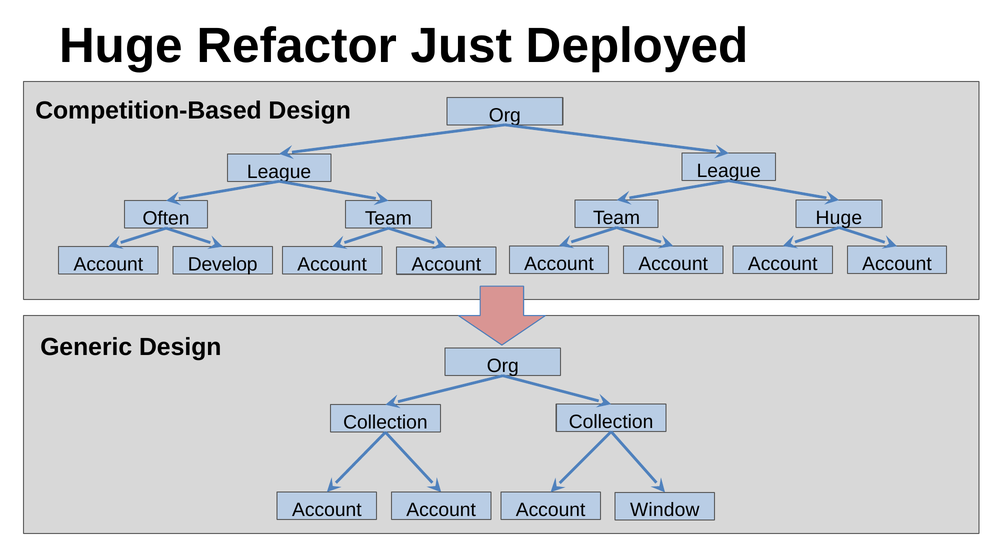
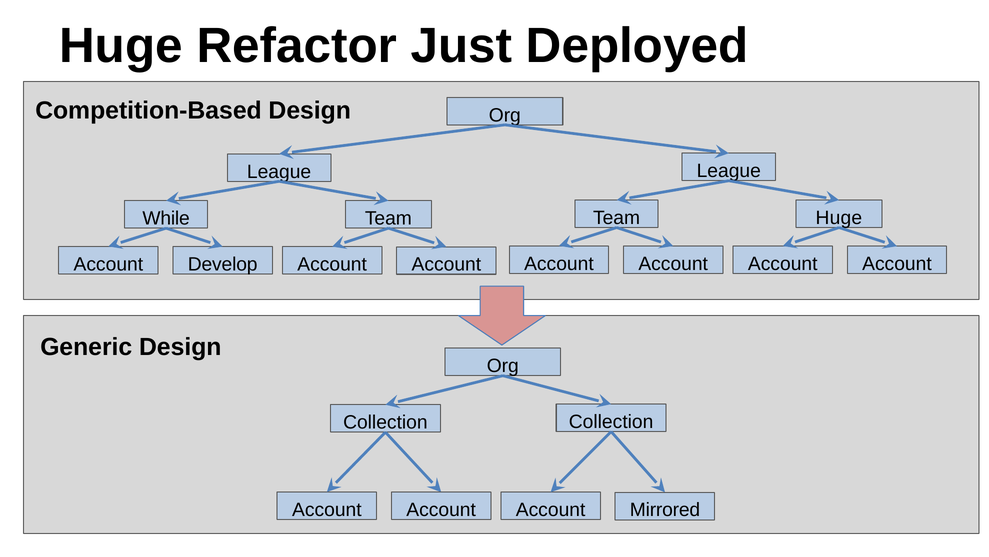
Often: Often -> While
Window: Window -> Mirrored
